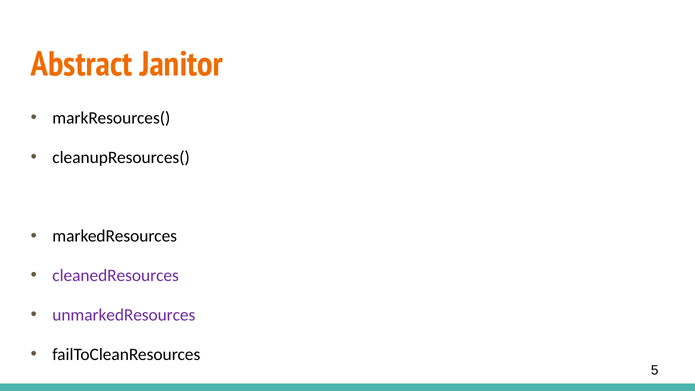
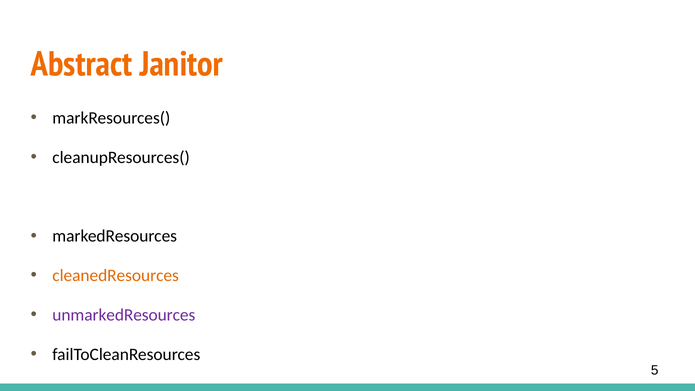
cleanedResources colour: purple -> orange
